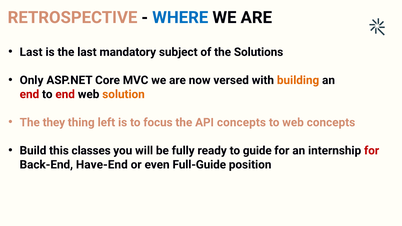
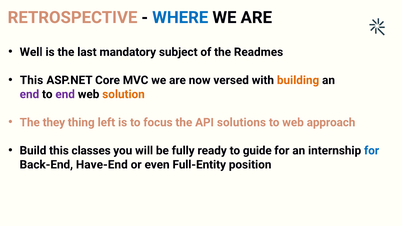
Last at (31, 52): Last -> Well
Solutions: Solutions -> Readmes
Only at (32, 80): Only -> This
end at (29, 94) colour: red -> purple
end at (65, 94) colour: red -> purple
API concepts: concepts -> solutions
web concepts: concepts -> approach
for at (372, 151) colour: red -> blue
Full-Guide: Full-Guide -> Full-Entity
